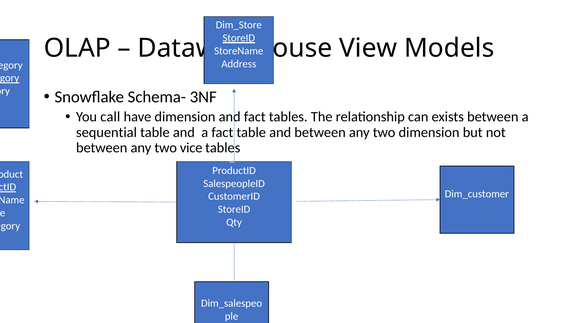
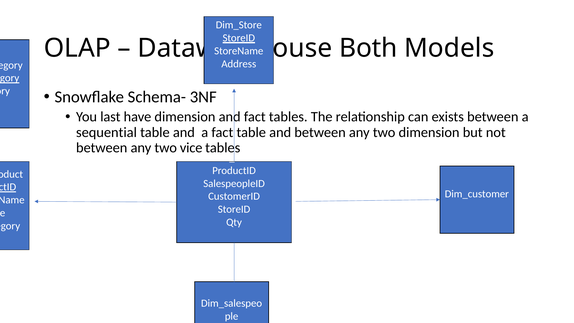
View: View -> Both
call: call -> last
